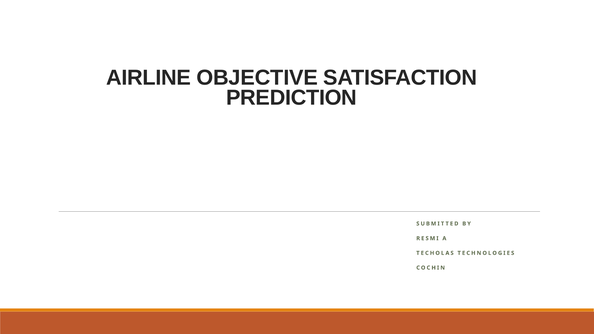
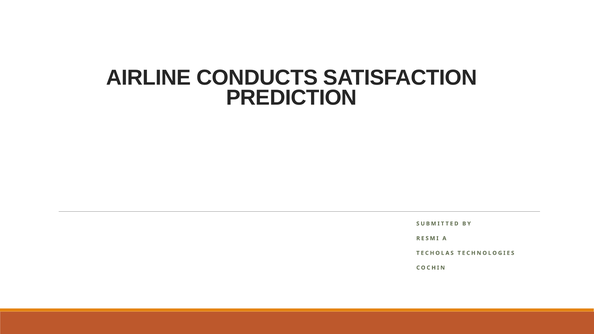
OBJECTIVE: OBJECTIVE -> CONDUCTS
